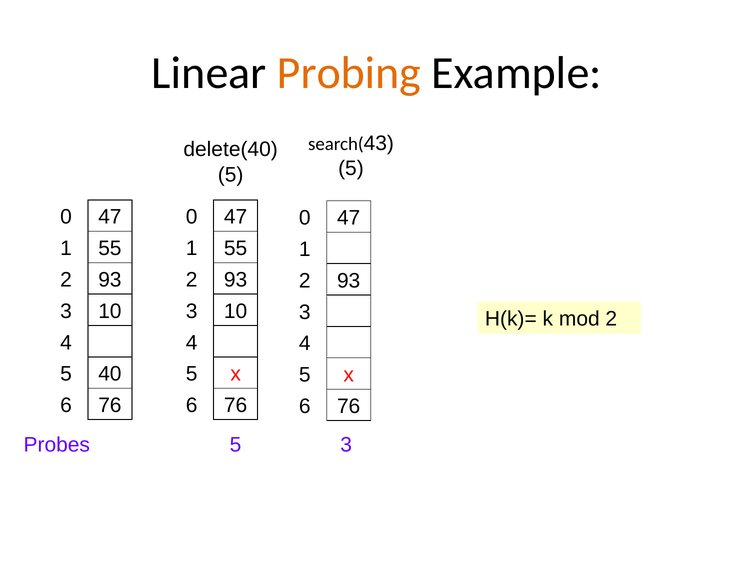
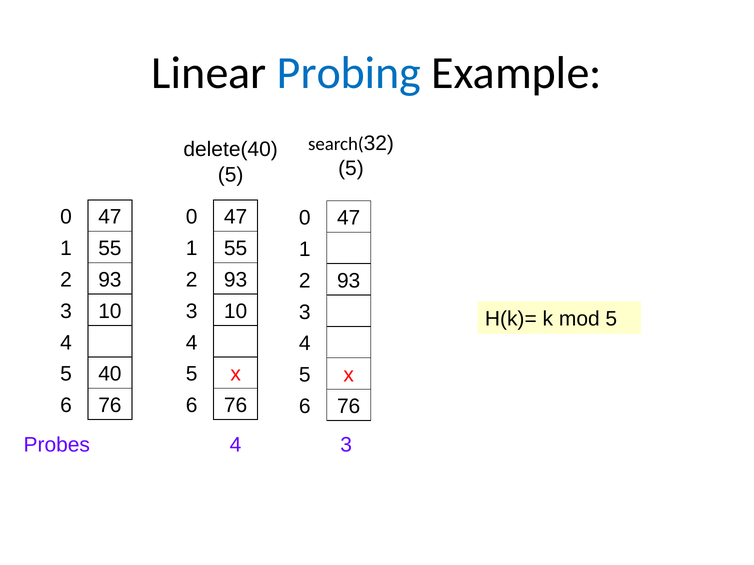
Probing colour: orange -> blue
43: 43 -> 32
mod 2: 2 -> 5
Probes 5: 5 -> 4
